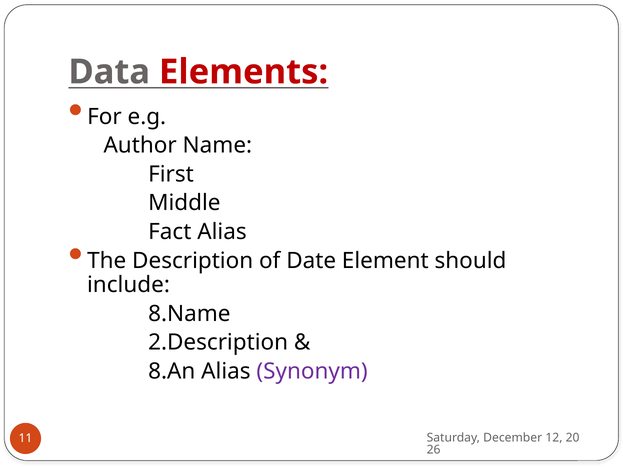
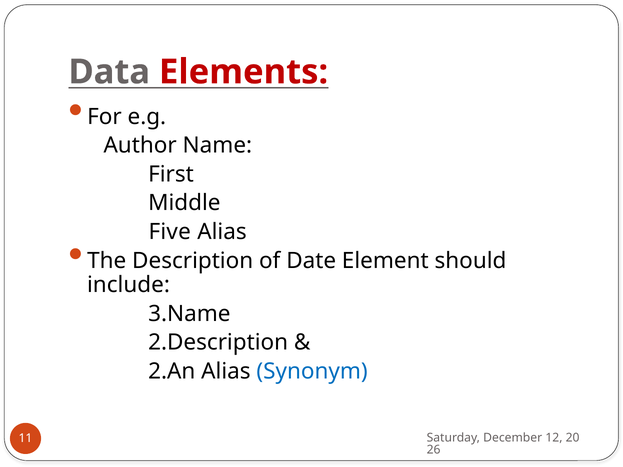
Fact: Fact -> Five
8.Name: 8.Name -> 3.Name
8.An: 8.An -> 2.An
Synonym colour: purple -> blue
